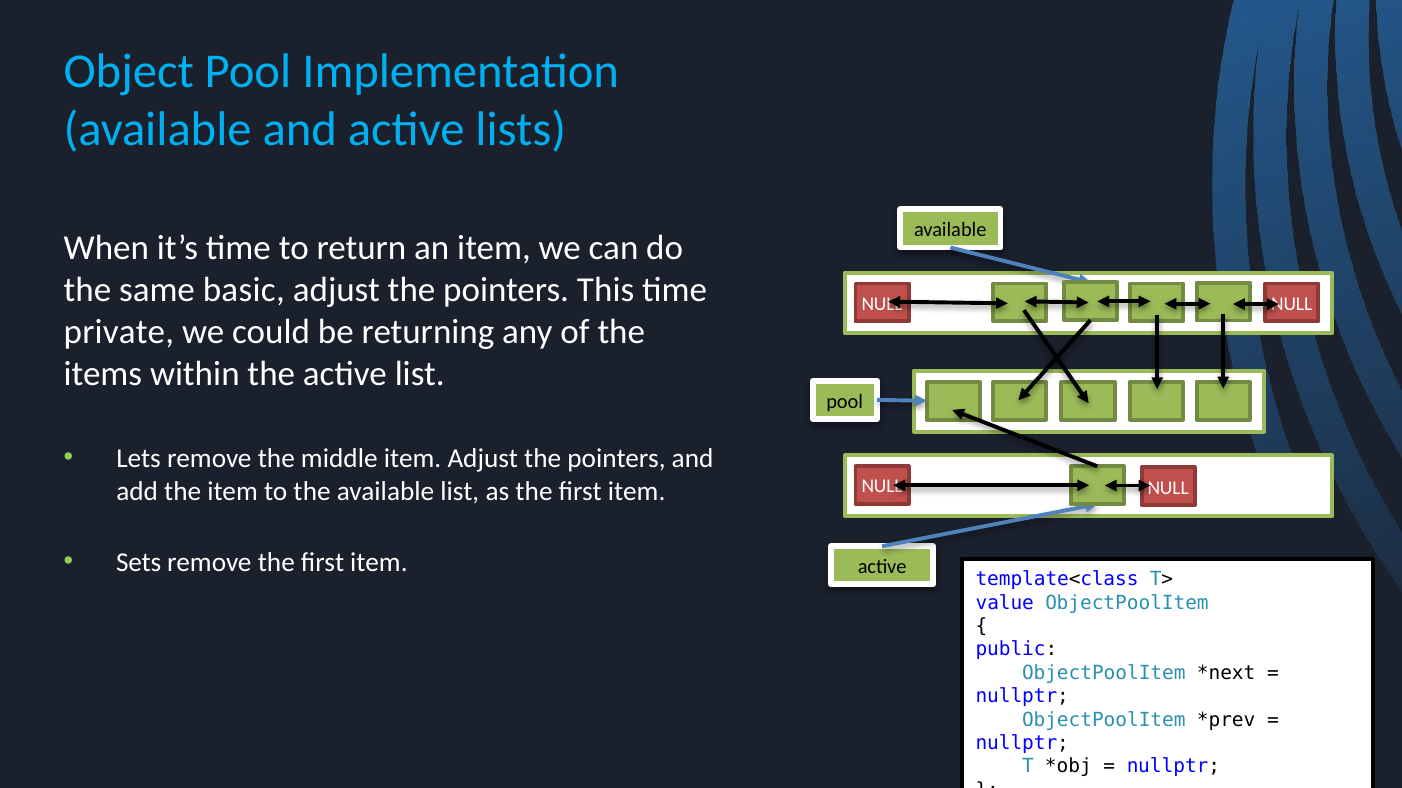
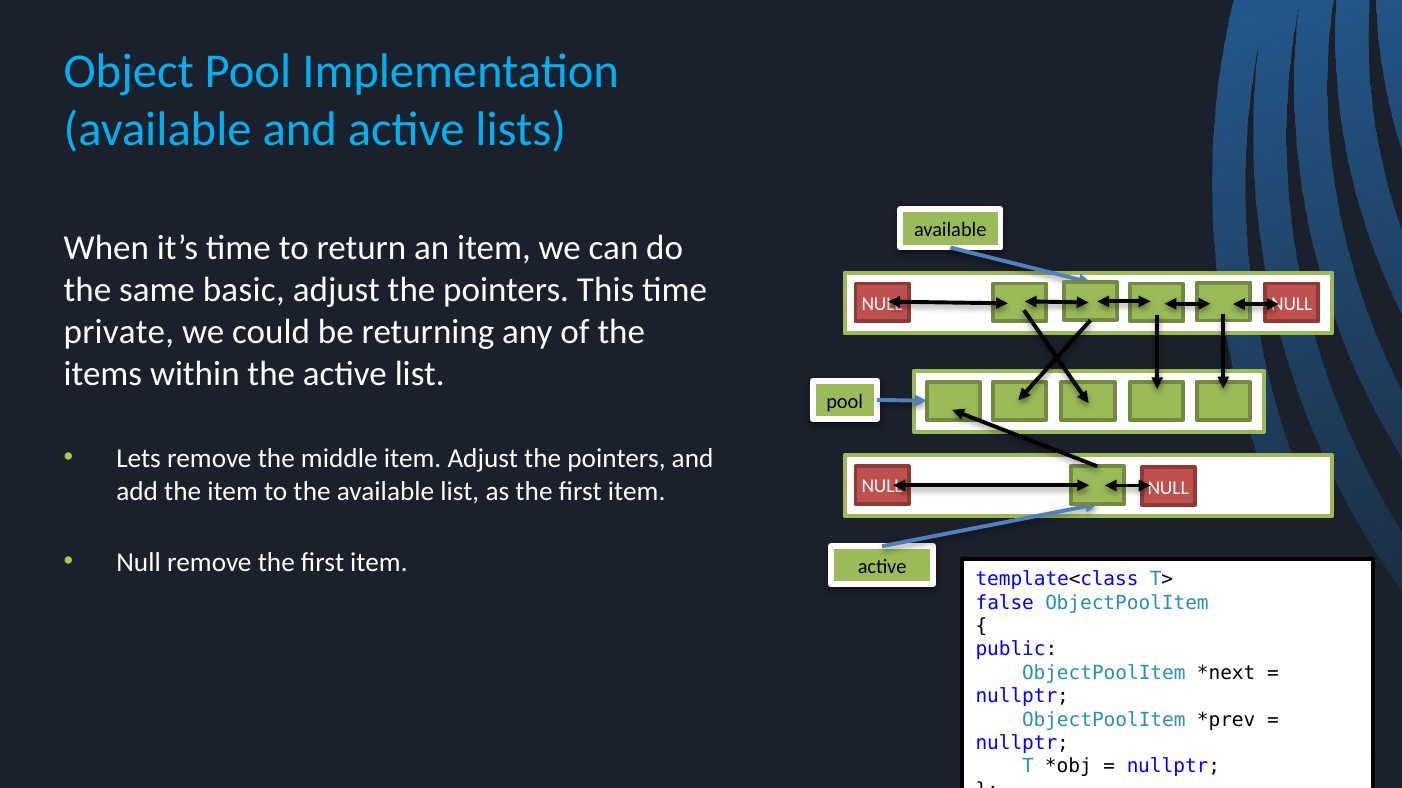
Sets at (139, 563): Sets -> Null
value: value -> false
